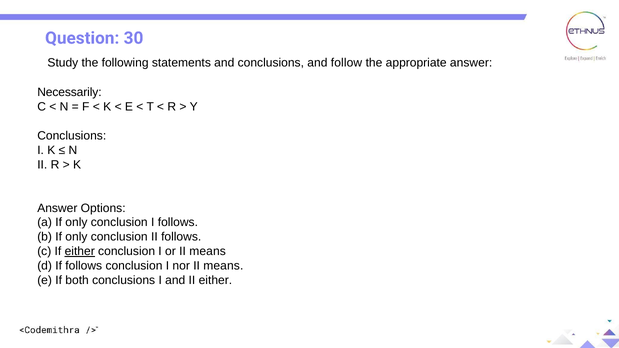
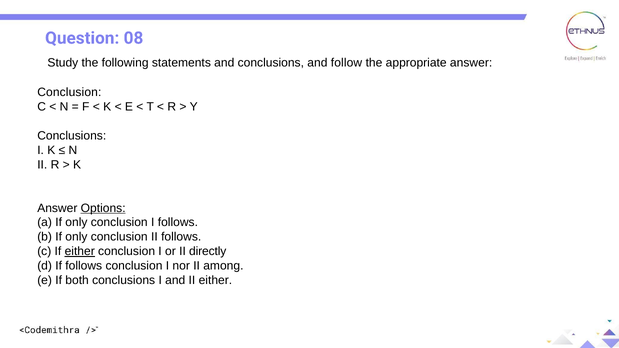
30: 30 -> 08
Necessarily at (69, 93): Necessarily -> Conclusion
Options underline: none -> present
or II means: means -> directly
nor II means: means -> among
